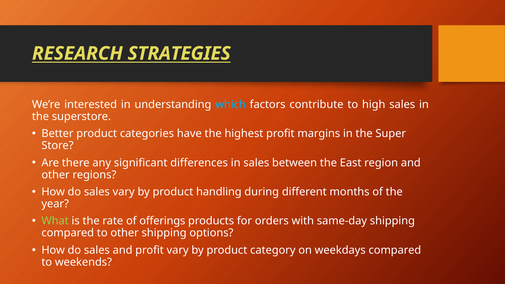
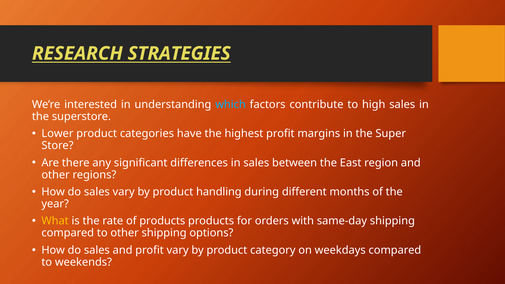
Better: Better -> Lower
What colour: light green -> yellow
of offerings: offerings -> products
